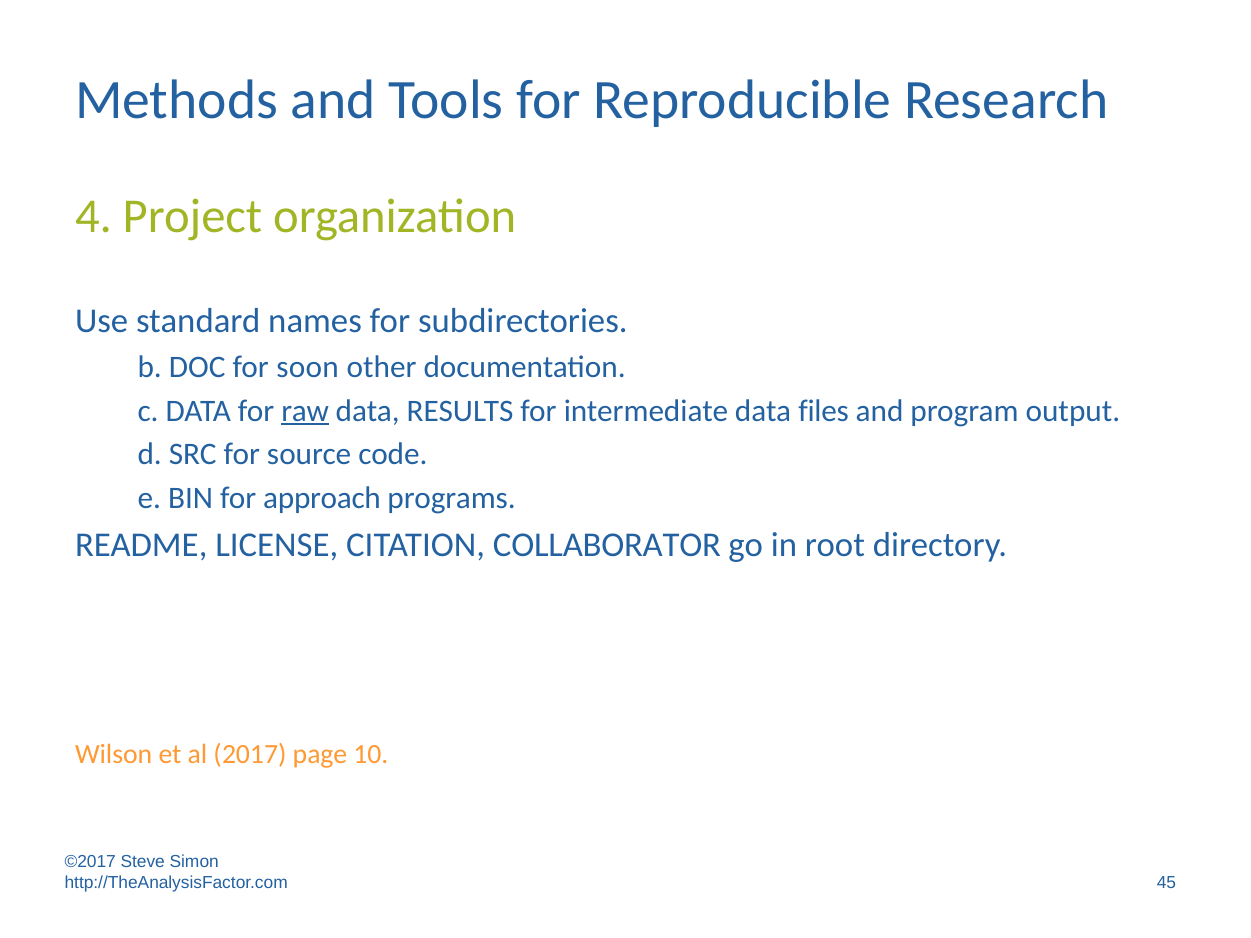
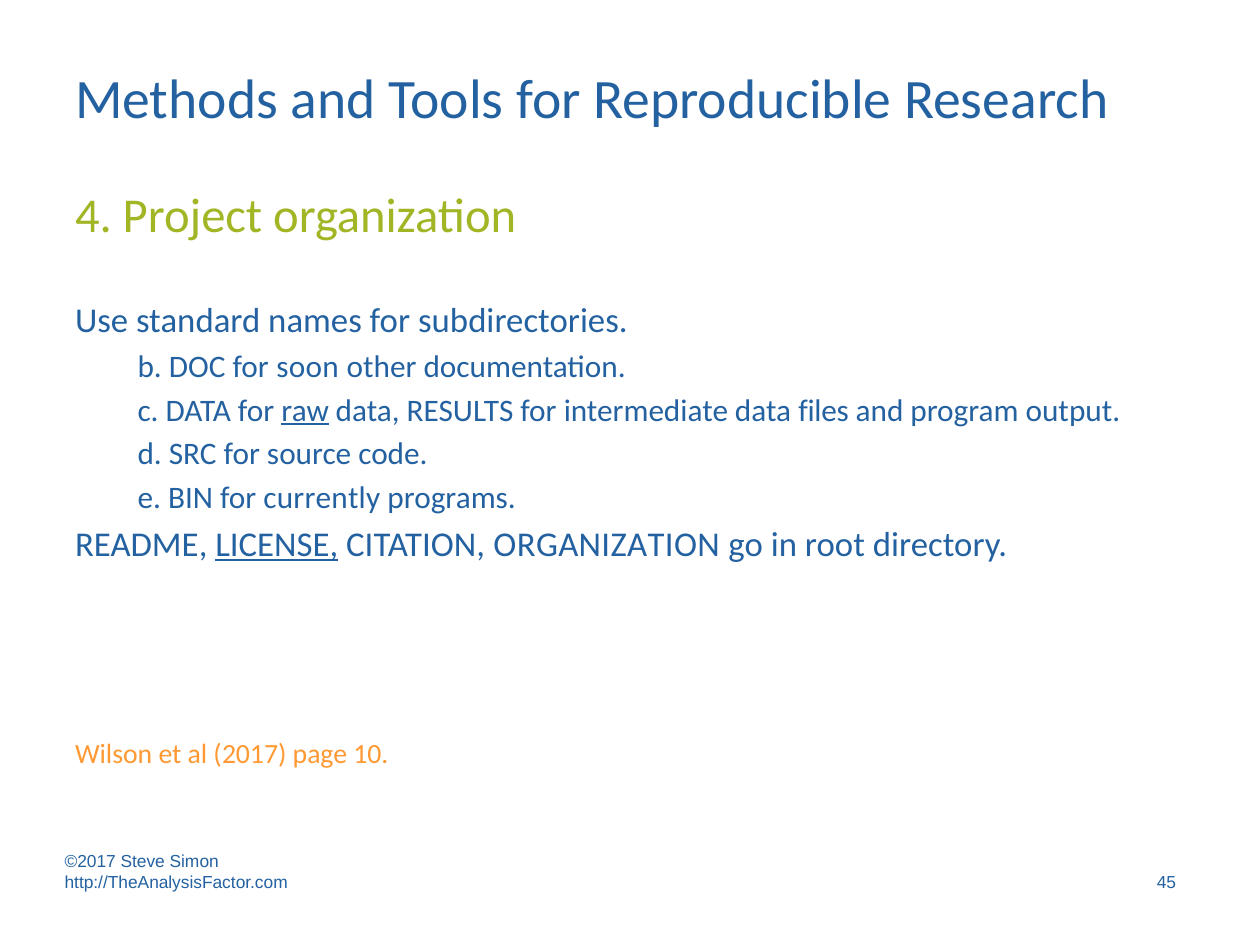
approach: approach -> currently
LICENSE underline: none -> present
CITATION COLLABORATOR: COLLABORATOR -> ORGANIZATION
